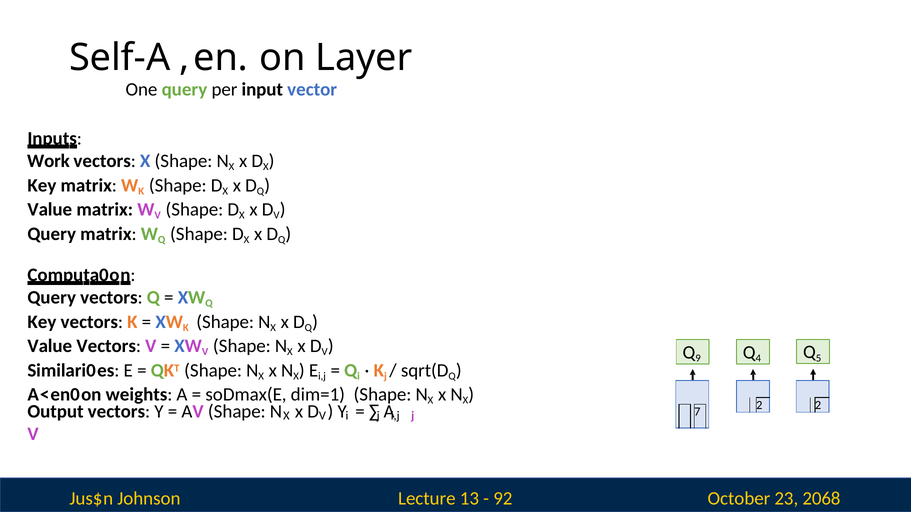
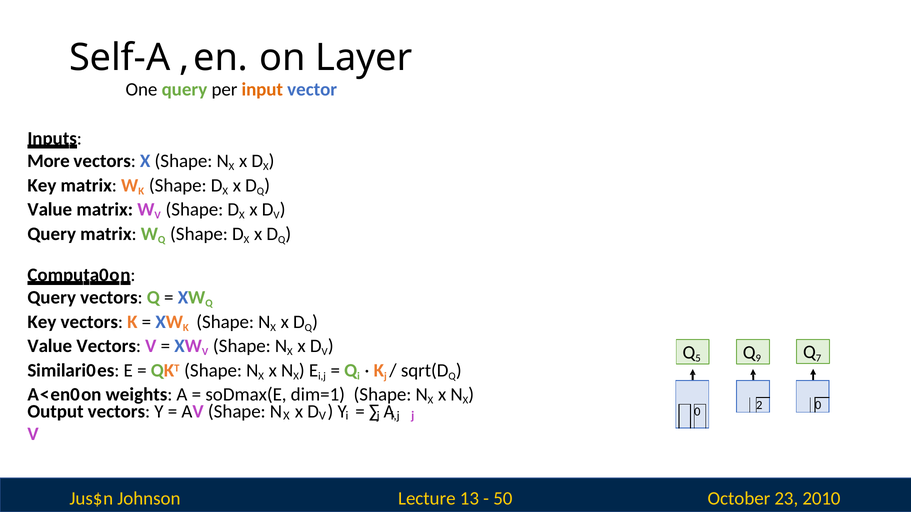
input colour: black -> orange
Work: Work -> More
9: 9 -> 5
4: 4 -> 9
5: 5 -> 7
2 2: 2 -> 0
j 7: 7 -> 0
2068: 2068 -> 2010
92: 92 -> 50
